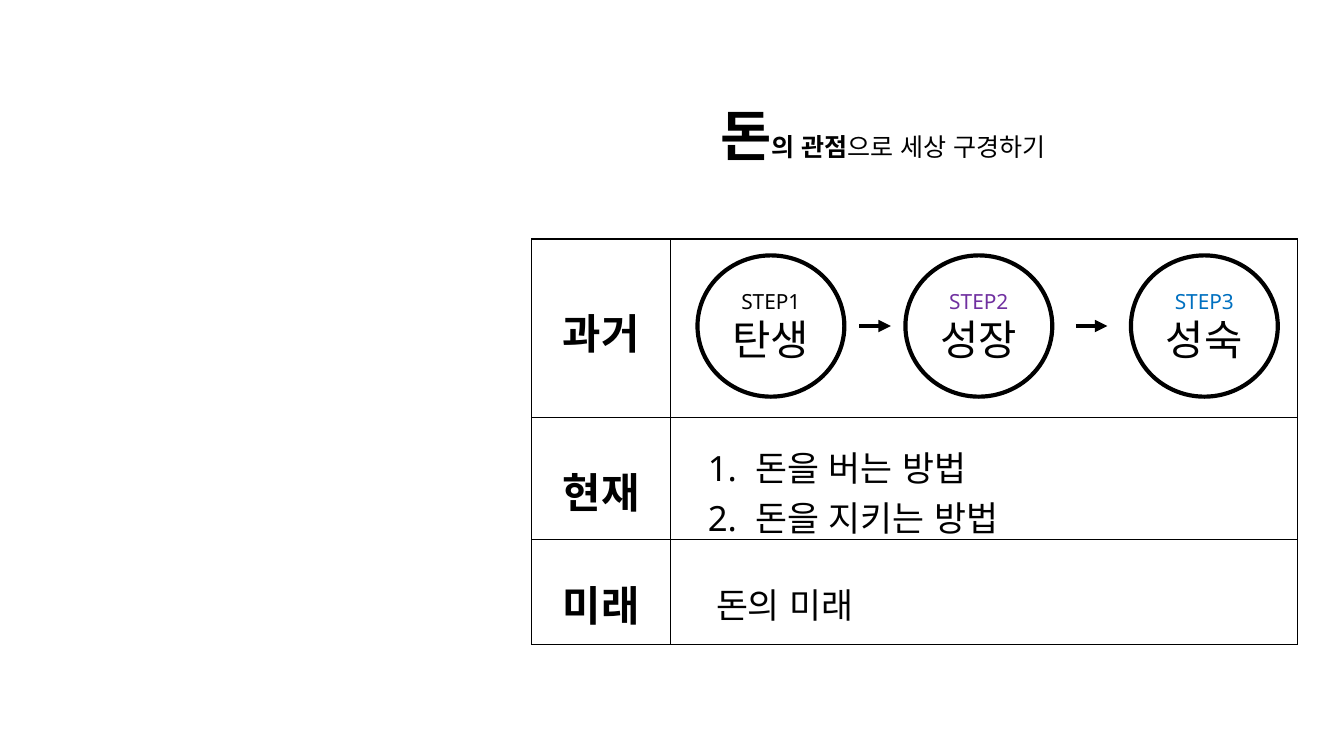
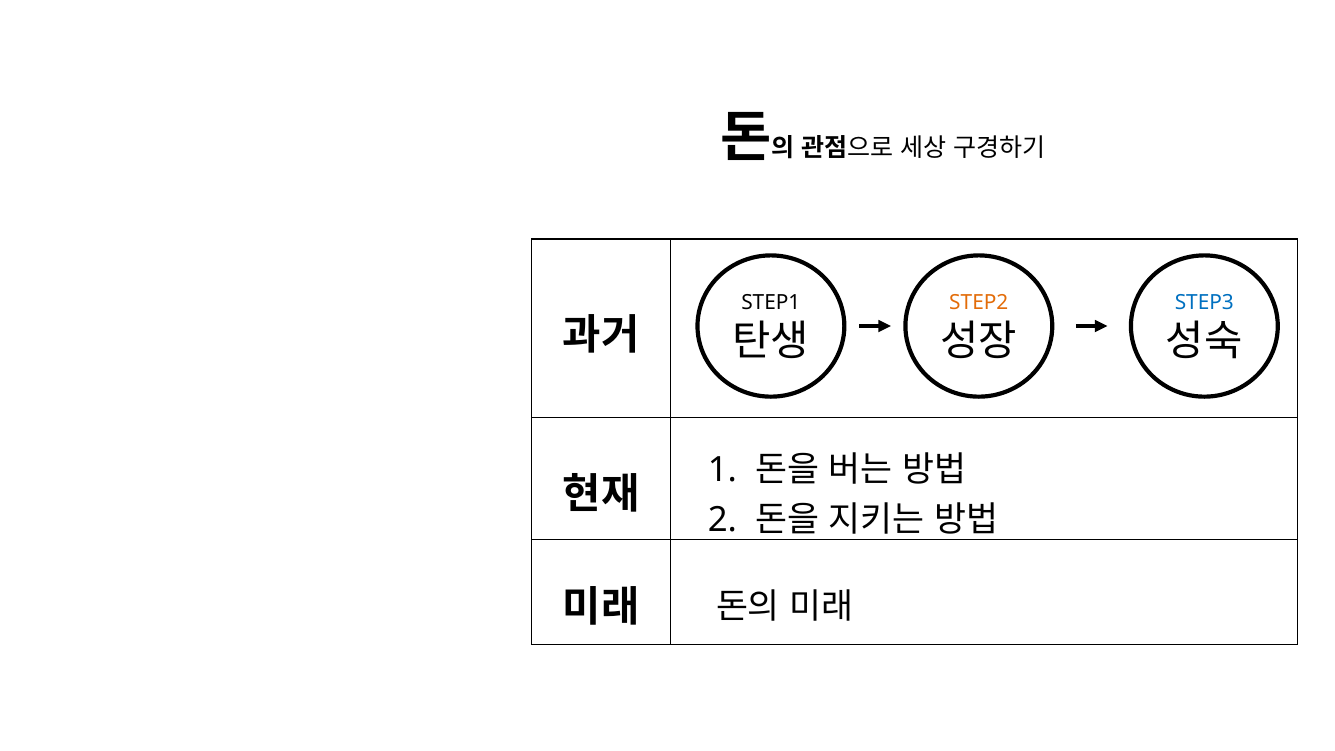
STEP2 colour: purple -> orange
